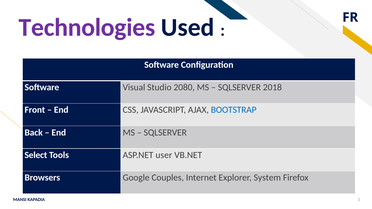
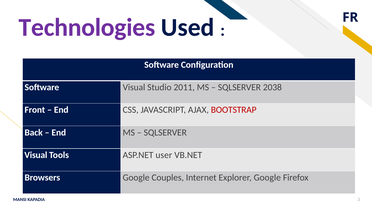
2080: 2080 -> 2011
2018: 2018 -> 2038
BOOTSTRAP colour: blue -> red
Select at (36, 155): Select -> Visual
Explorer System: System -> Google
